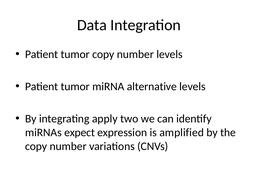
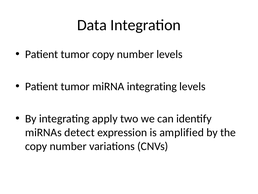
miRNA alternative: alternative -> integrating
expect: expect -> detect
